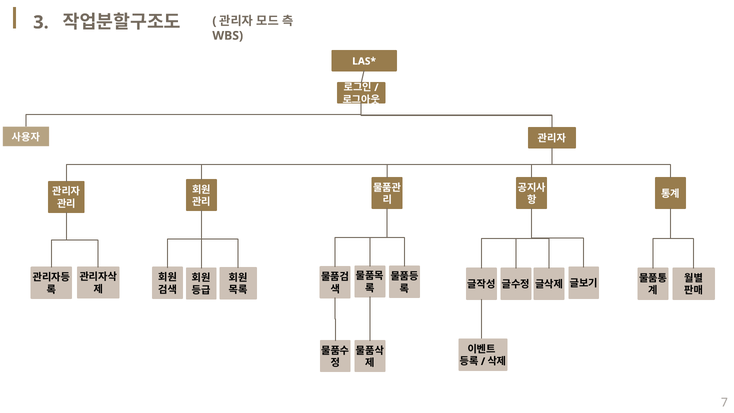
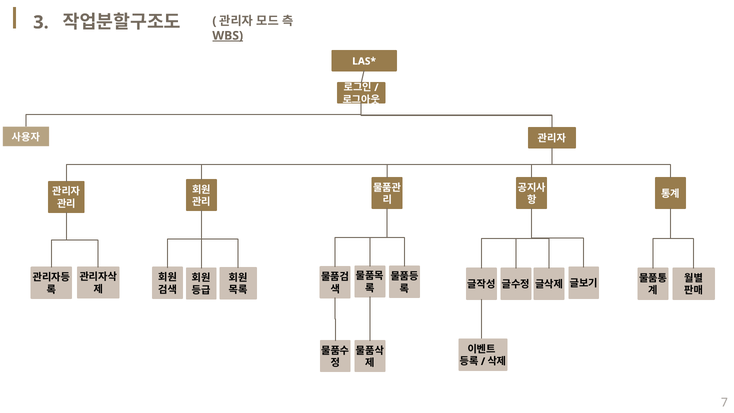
WBS underline: none -> present
